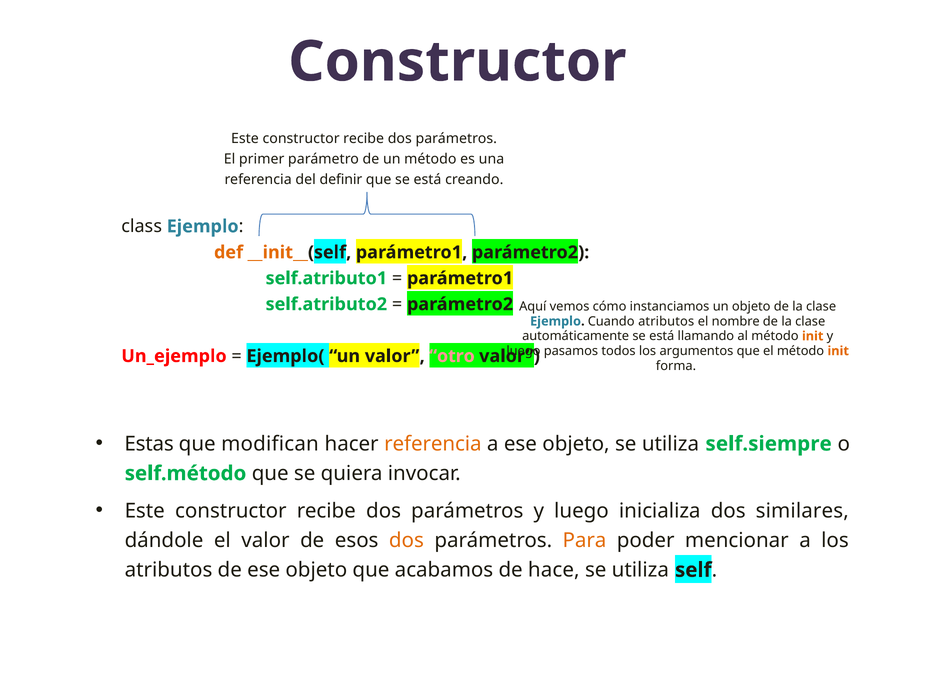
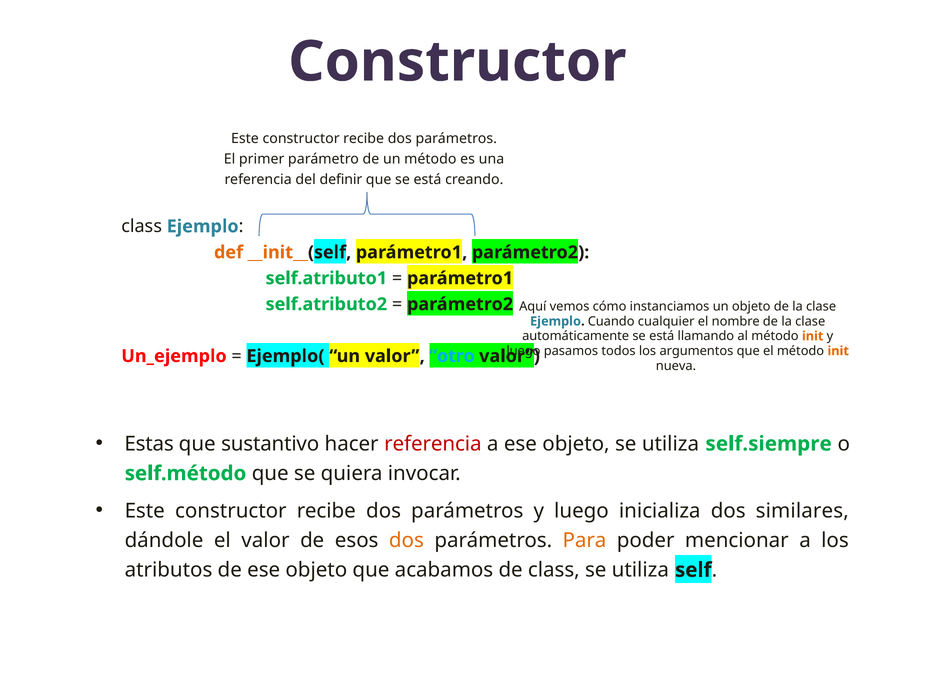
Cuando atributos: atributos -> cualquier
otro colour: pink -> light blue
forma: forma -> nueva
modifican: modifican -> sustantivo
referencia at (433, 444) colour: orange -> red
de hace: hace -> class
